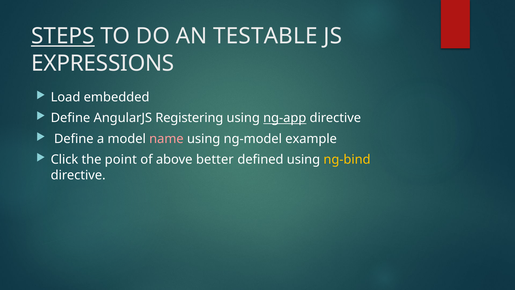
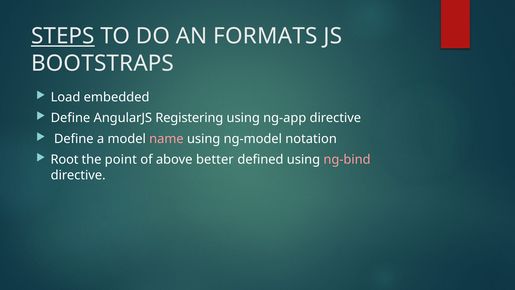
TESTABLE: TESTABLE -> FORMATS
EXPRESSIONS: EXPRESSIONS -> BOOTSTRAPS
ng-app underline: present -> none
example: example -> notation
Click: Click -> Root
ng-bind colour: yellow -> pink
